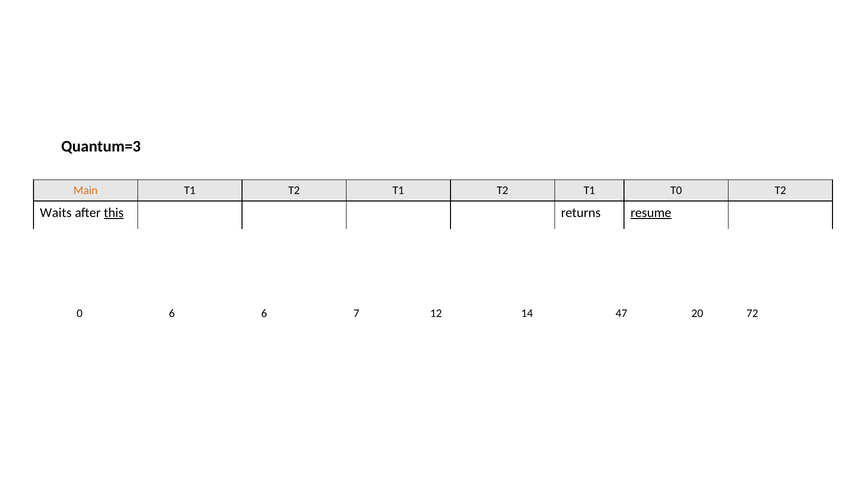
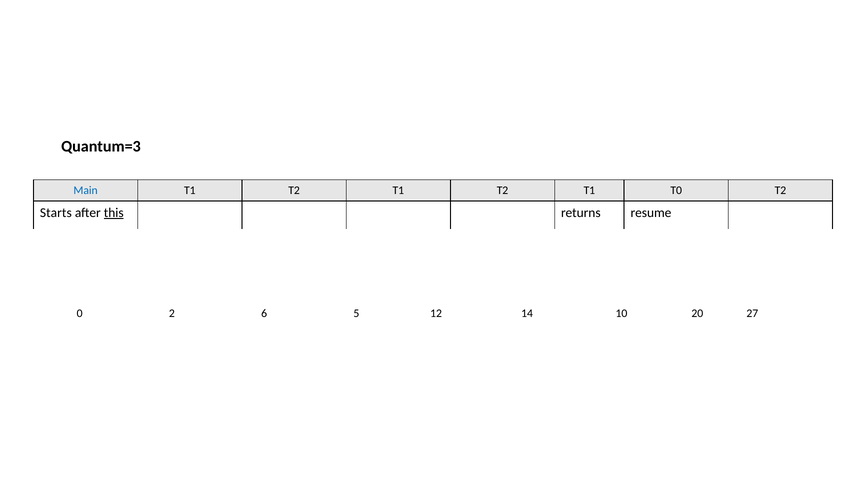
Main colour: orange -> blue
Waits: Waits -> Starts
resume underline: present -> none
0 6: 6 -> 2
7: 7 -> 5
47: 47 -> 10
72: 72 -> 27
